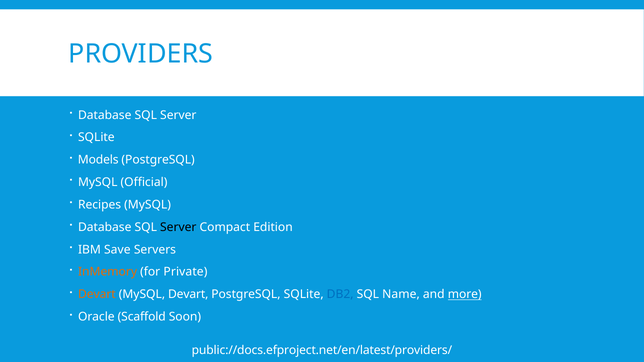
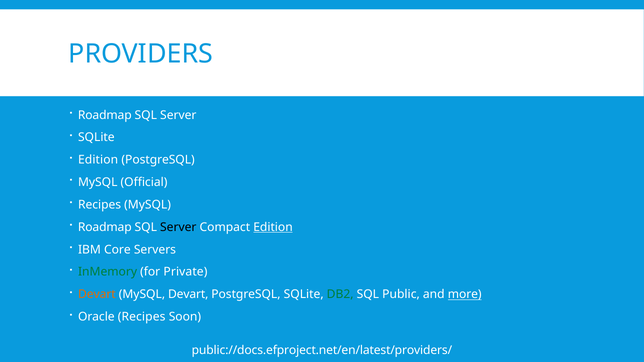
Database at (105, 115): Database -> Roadmap
Models at (98, 160): Models -> Edition
Database at (105, 227): Database -> Roadmap
Edition at (273, 227) underline: none -> present
Save: Save -> Core
InMemory colour: orange -> green
DB2 colour: blue -> green
Name: Name -> Public
Oracle Scaffold: Scaffold -> Recipes
